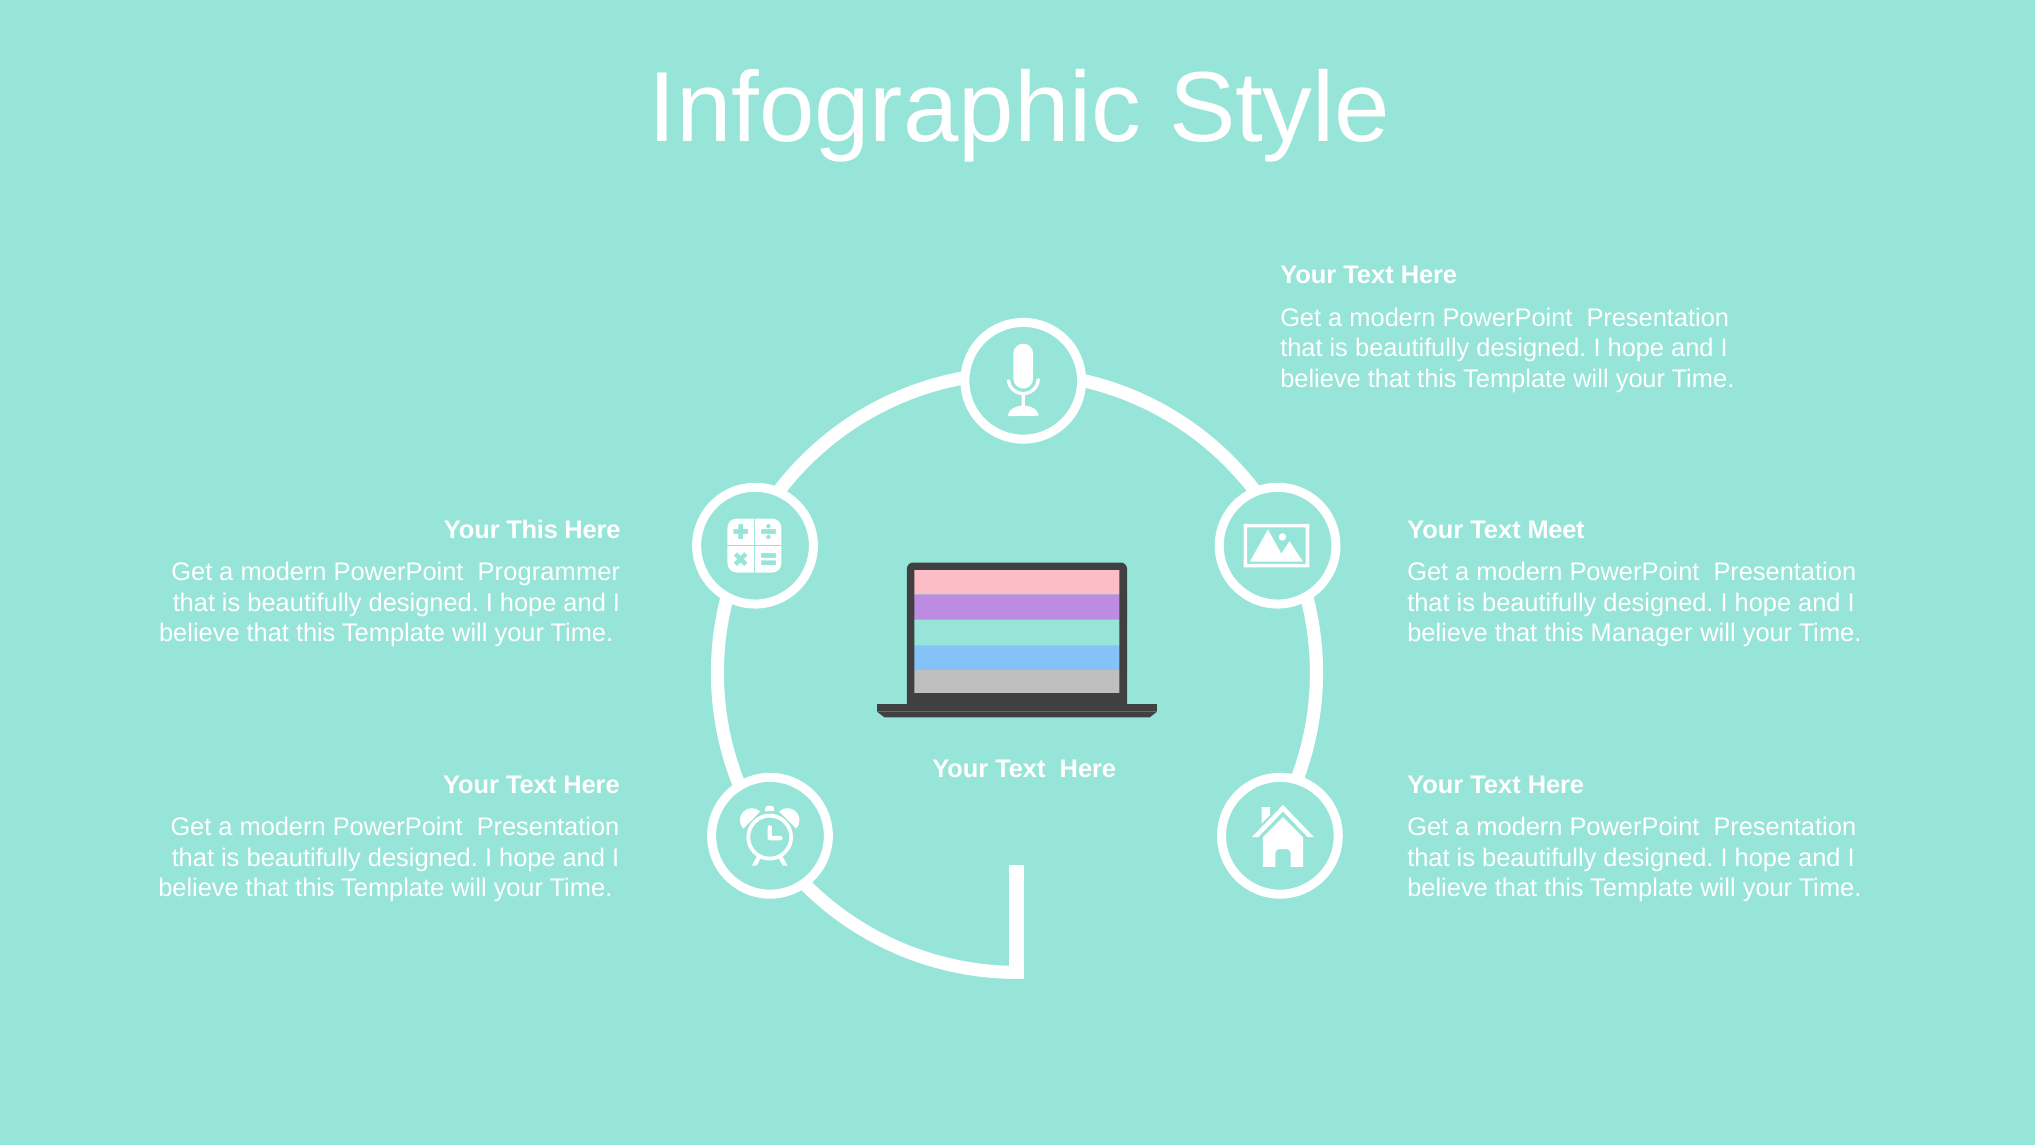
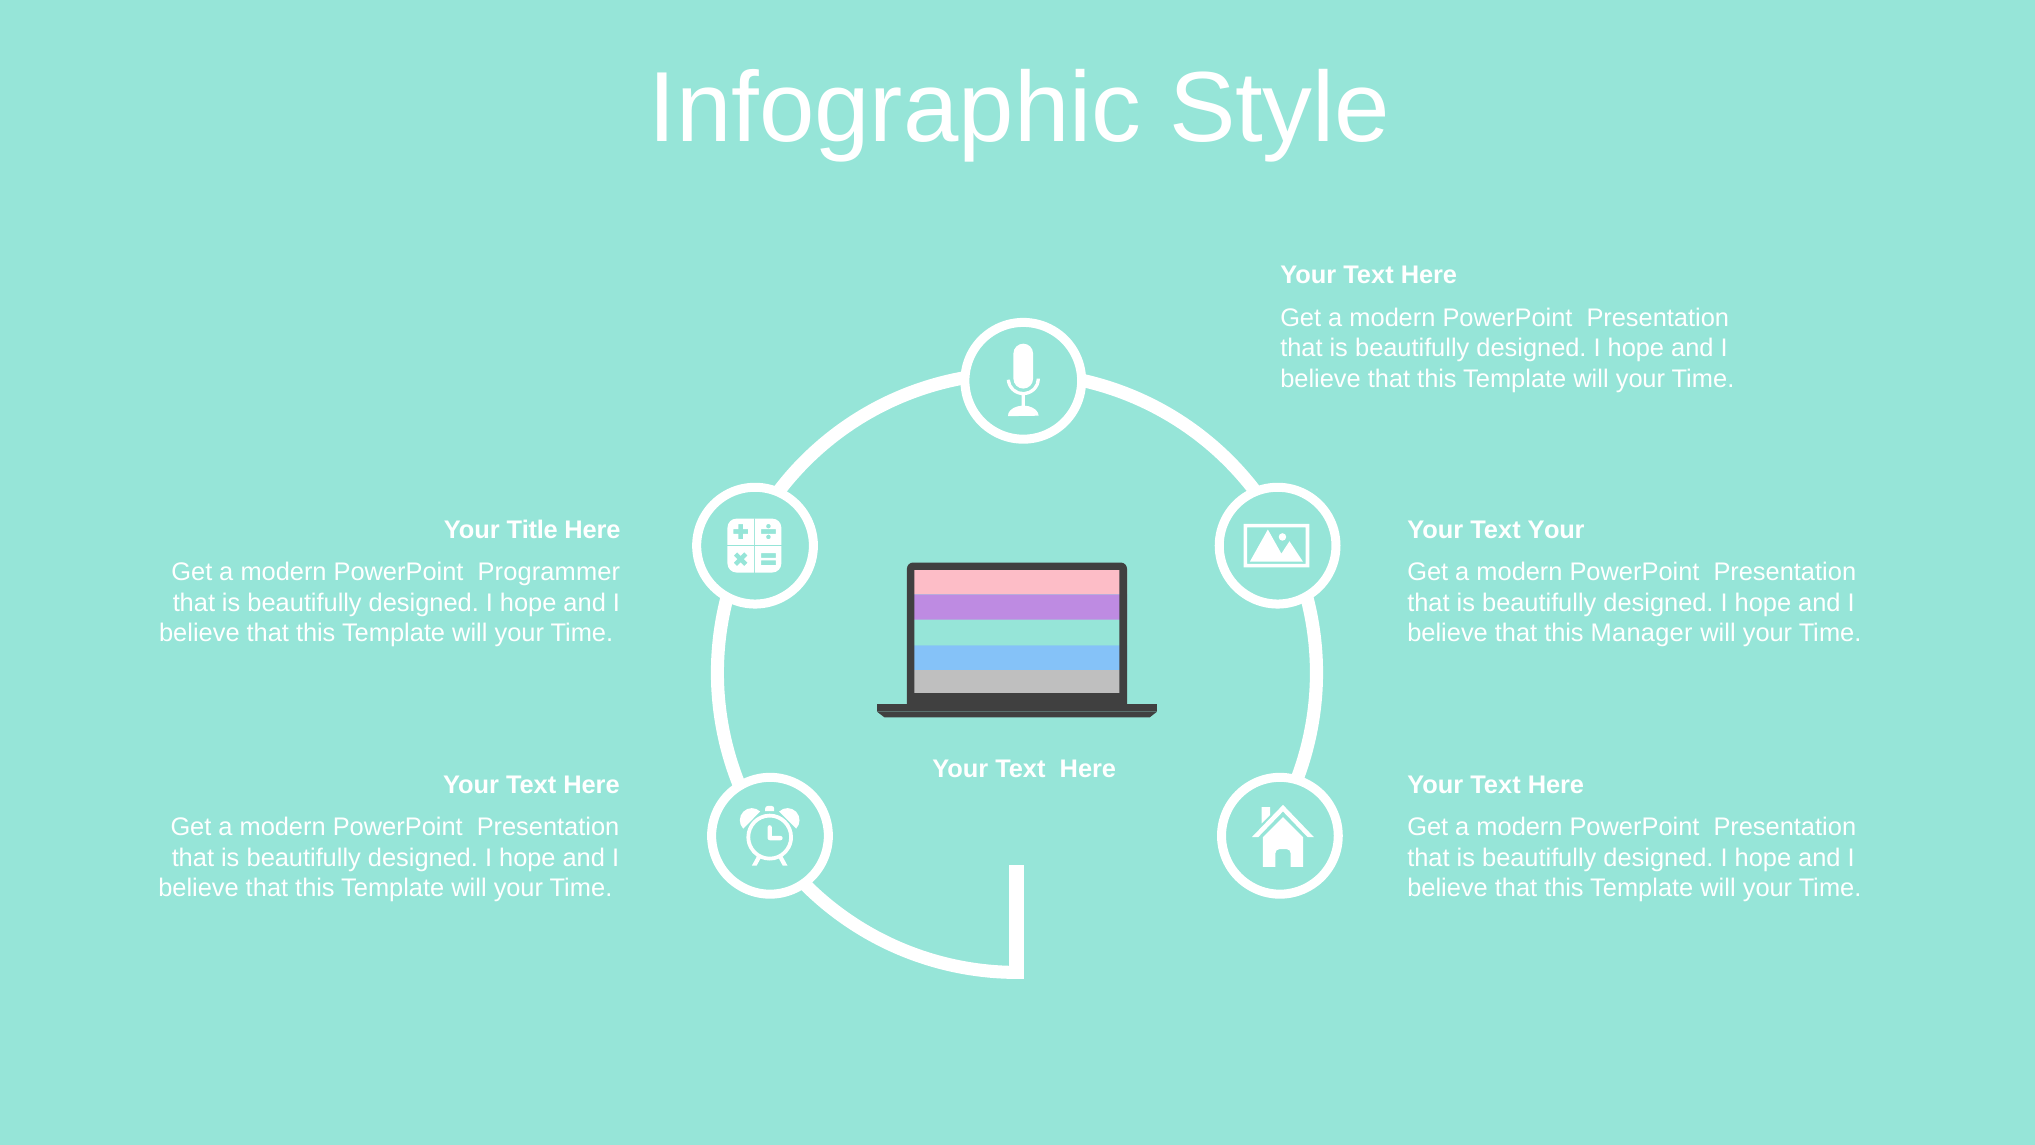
Your This: This -> Title
Text Meet: Meet -> Your
